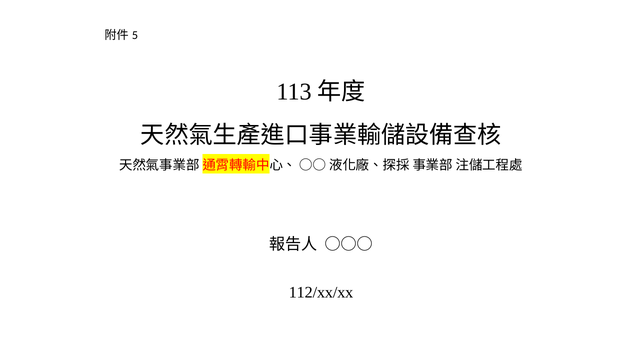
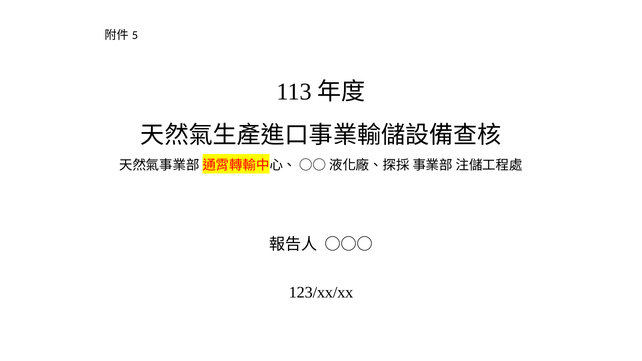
112/xx/xx: 112/xx/xx -> 123/xx/xx
